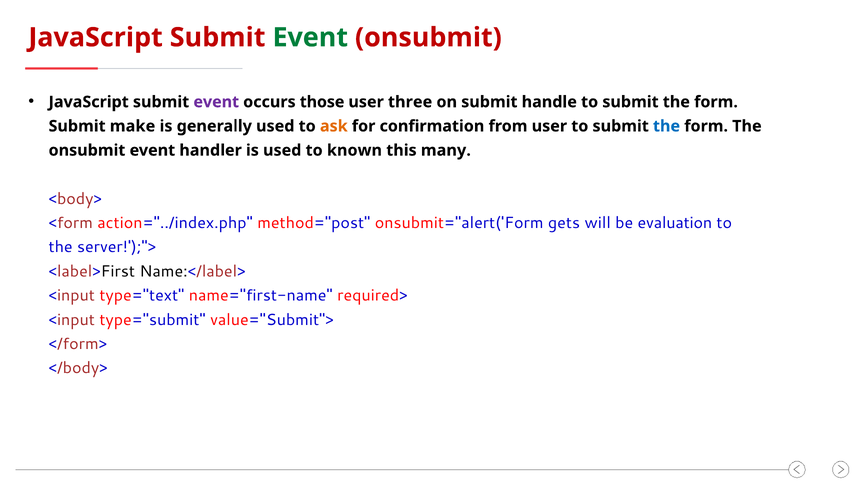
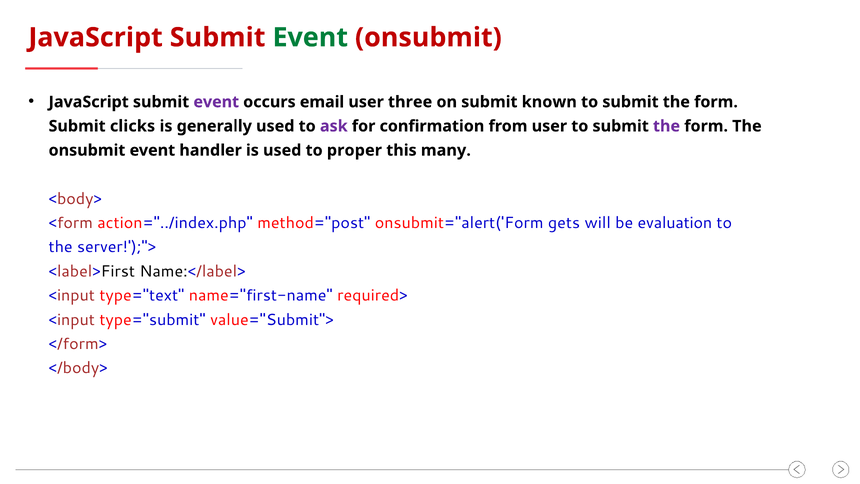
those: those -> email
handle: handle -> known
make: make -> clicks
ask colour: orange -> purple
the at (667, 126) colour: blue -> purple
known: known -> proper
